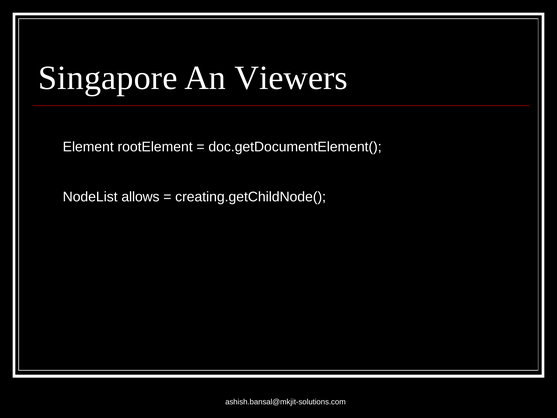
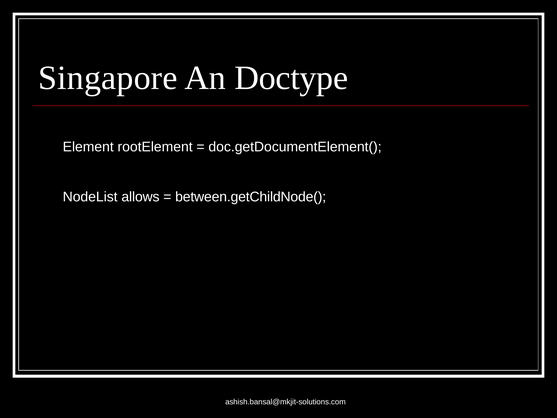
Viewers: Viewers -> Doctype
creating.getChildNode(: creating.getChildNode( -> between.getChildNode(
